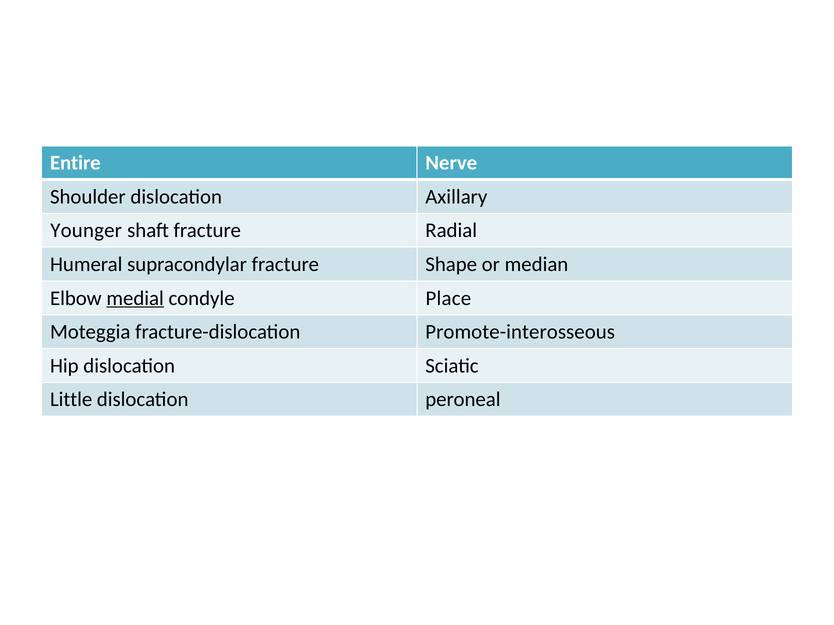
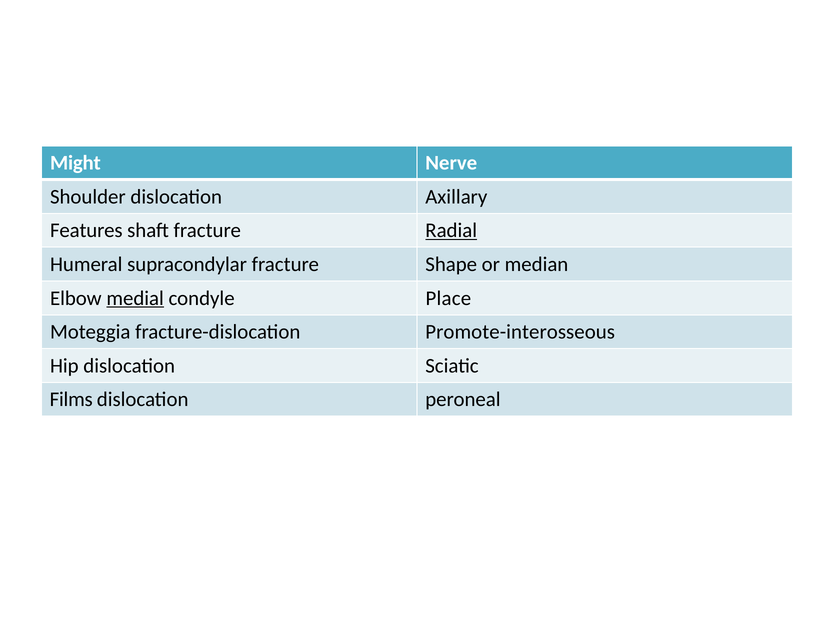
Entire: Entire -> Might
Younger: Younger -> Features
Radial underline: none -> present
Little: Little -> Films
